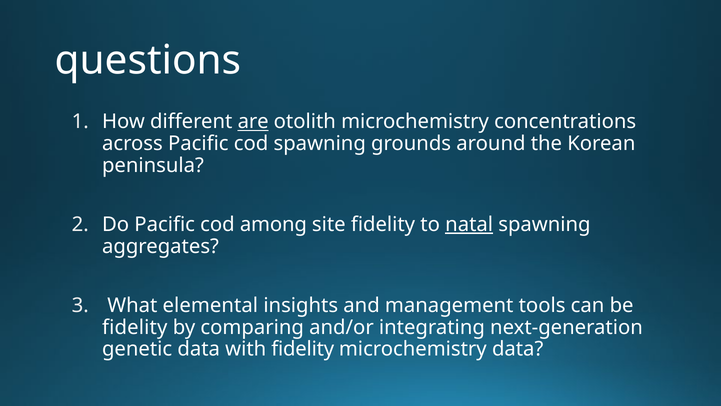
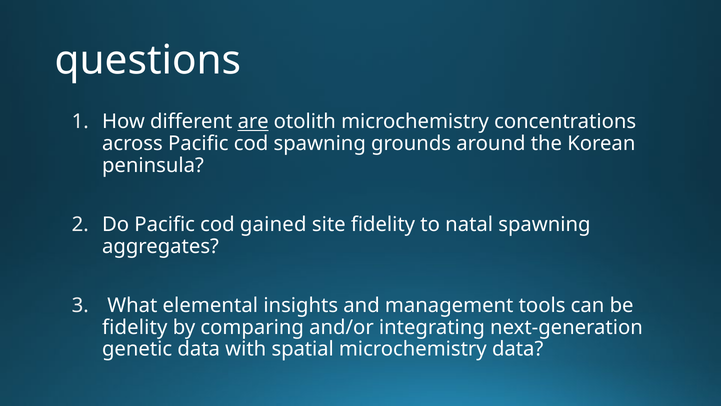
among: among -> gained
natal underline: present -> none
with fidelity: fidelity -> spatial
